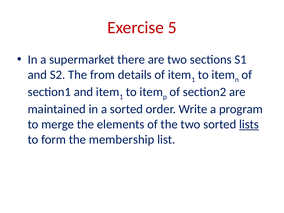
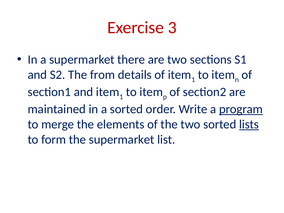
5: 5 -> 3
program underline: none -> present
the membership: membership -> supermarket
